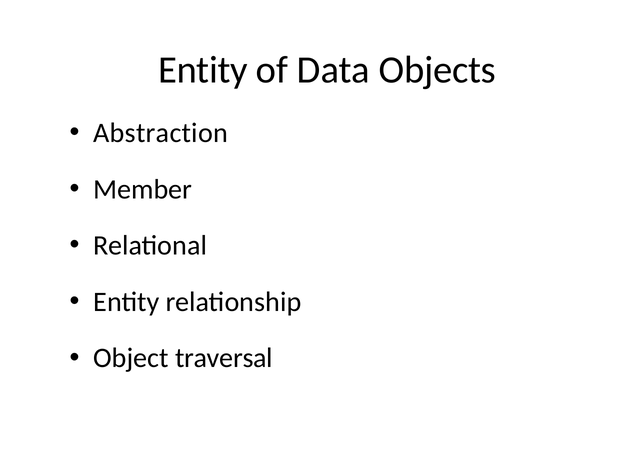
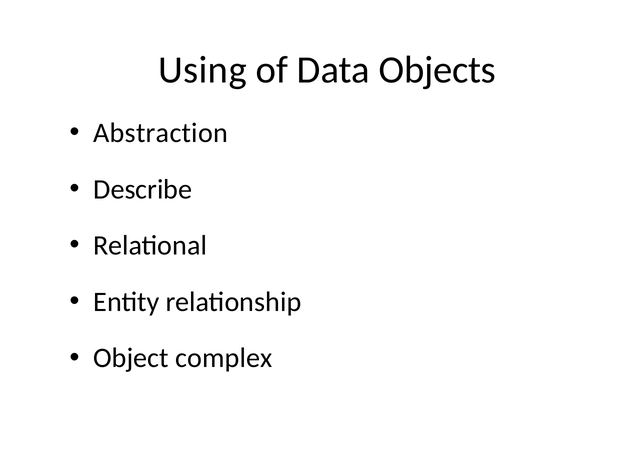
Entity at (203, 70): Entity -> Using
Member: Member -> Describe
traversal: traversal -> complex
